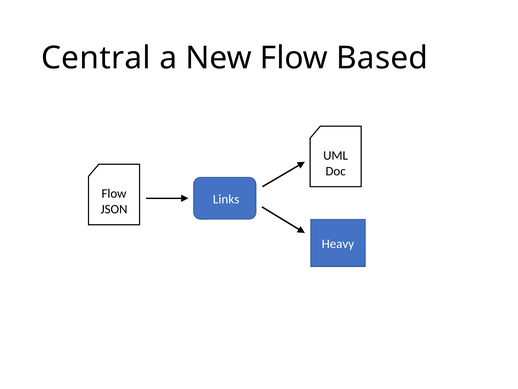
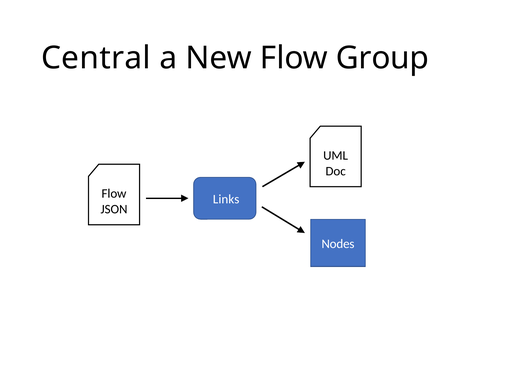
Based: Based -> Group
Heavy: Heavy -> Nodes
